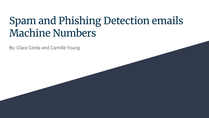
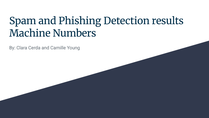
emails: emails -> results
